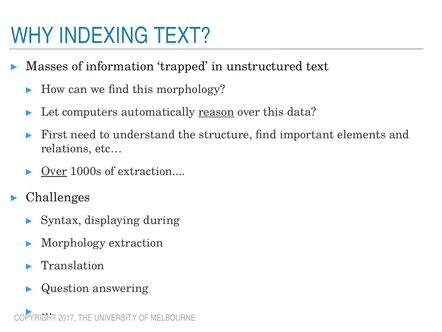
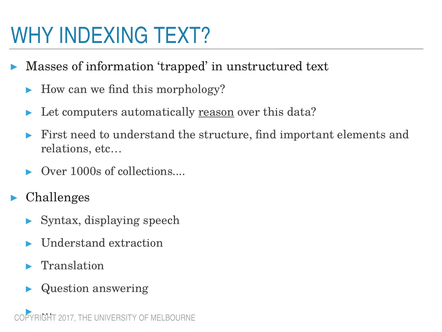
Over at (54, 171) underline: present -> none
of extraction: extraction -> collections
during: during -> speech
Morphology at (73, 243): Morphology -> Understand
